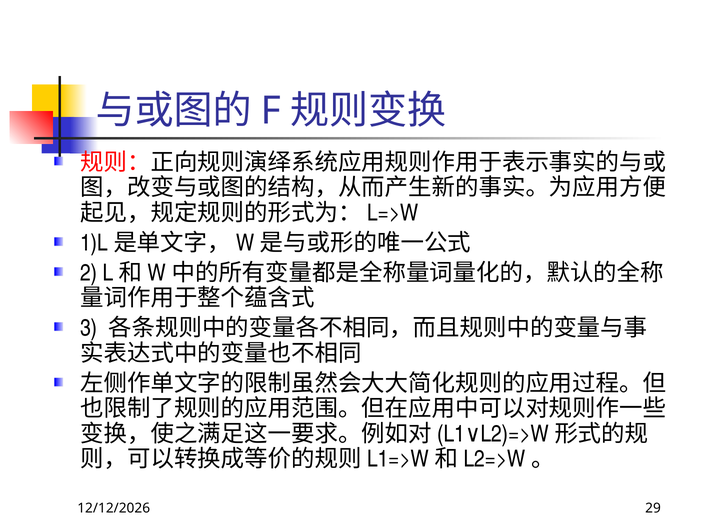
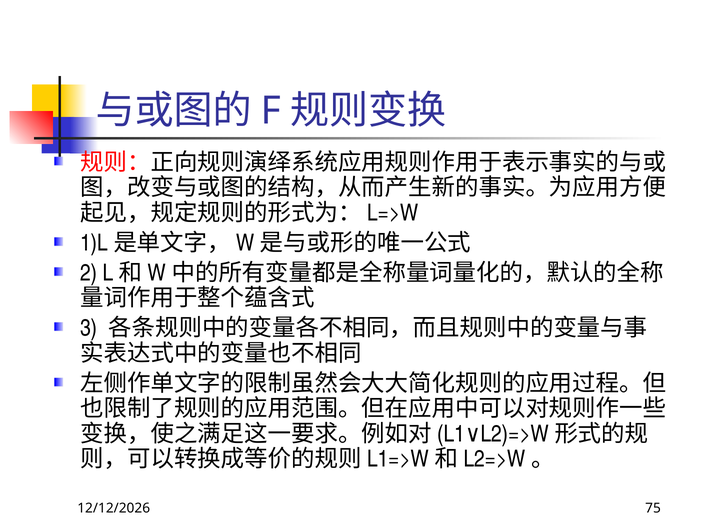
29: 29 -> 75
